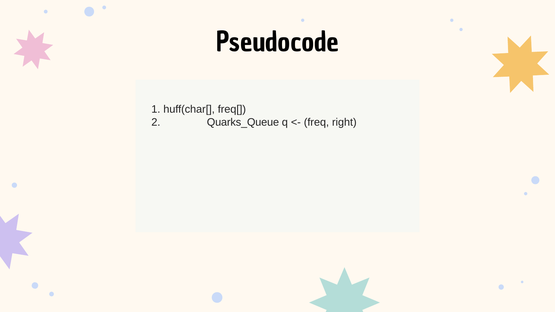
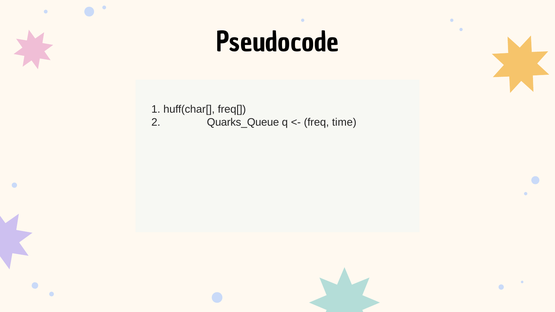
right: right -> time
